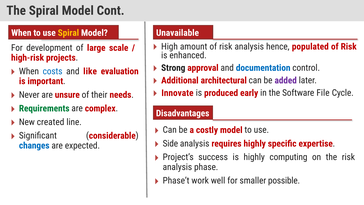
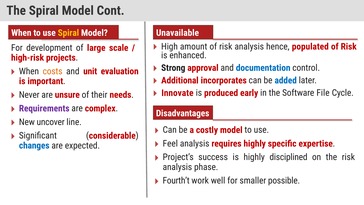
costs colour: blue -> orange
like: like -> unit
architectural: architectural -> incorporates
added colour: purple -> blue
Requirements colour: green -> purple
created: created -> uncover
Side: Side -> Feel
computing: computing -> disciplined
Phase’t: Phase’t -> Fourth’t
